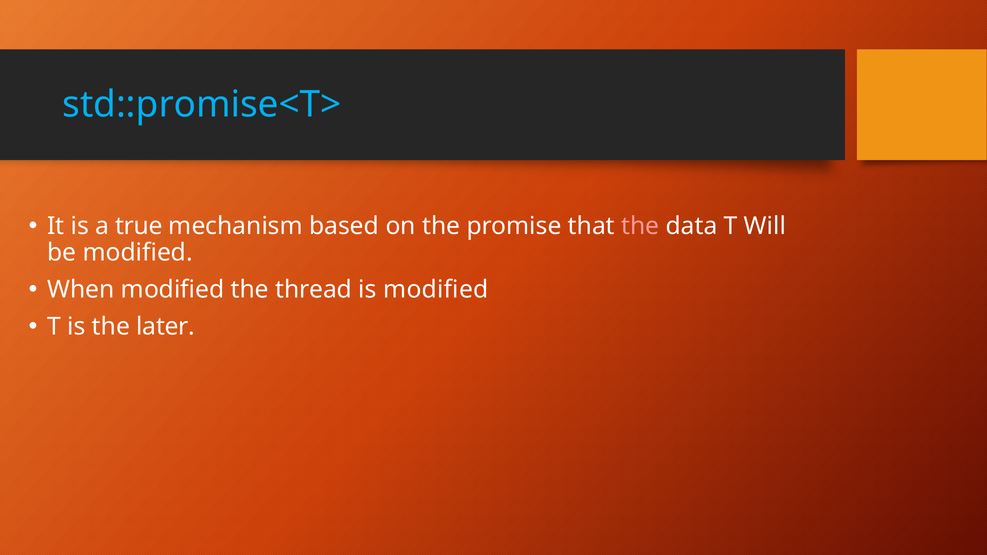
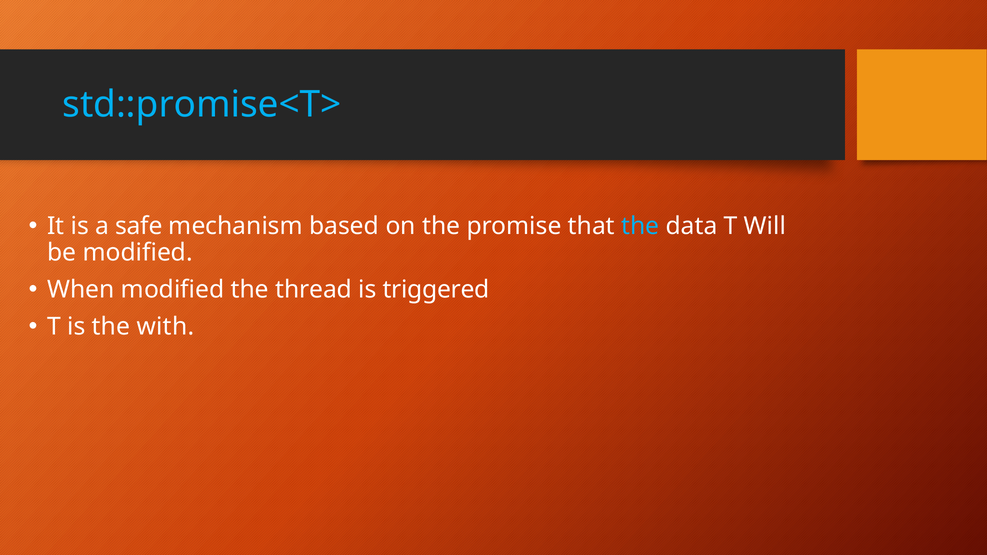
true: true -> safe
the at (640, 226) colour: pink -> light blue
is modified: modified -> triggered
later: later -> with
